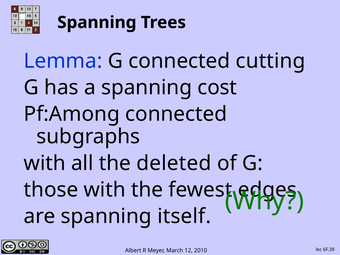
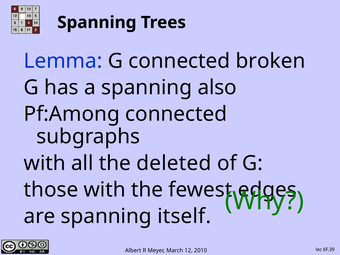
cutting: cutting -> broken
cost: cost -> also
